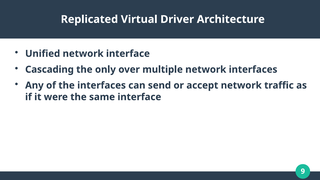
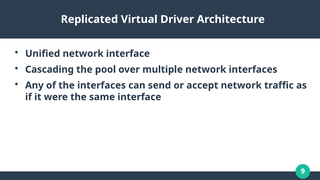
only: only -> pool
